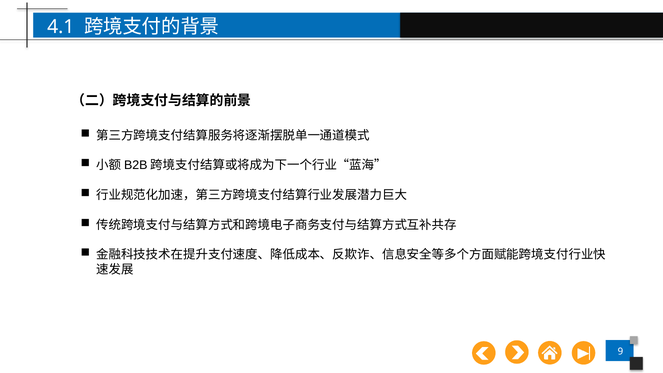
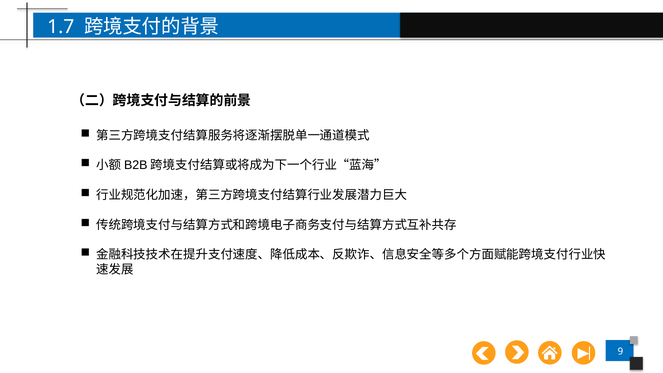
4.1: 4.1 -> 1.7
